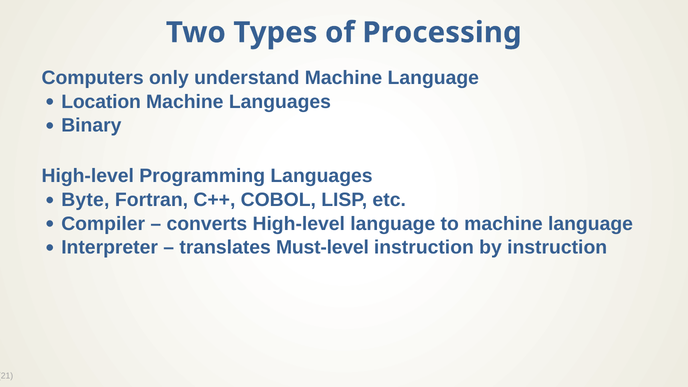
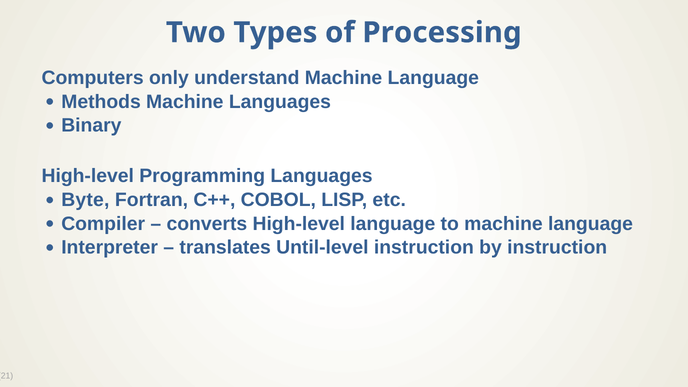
Location: Location -> Methods
Must-level: Must-level -> Until-level
